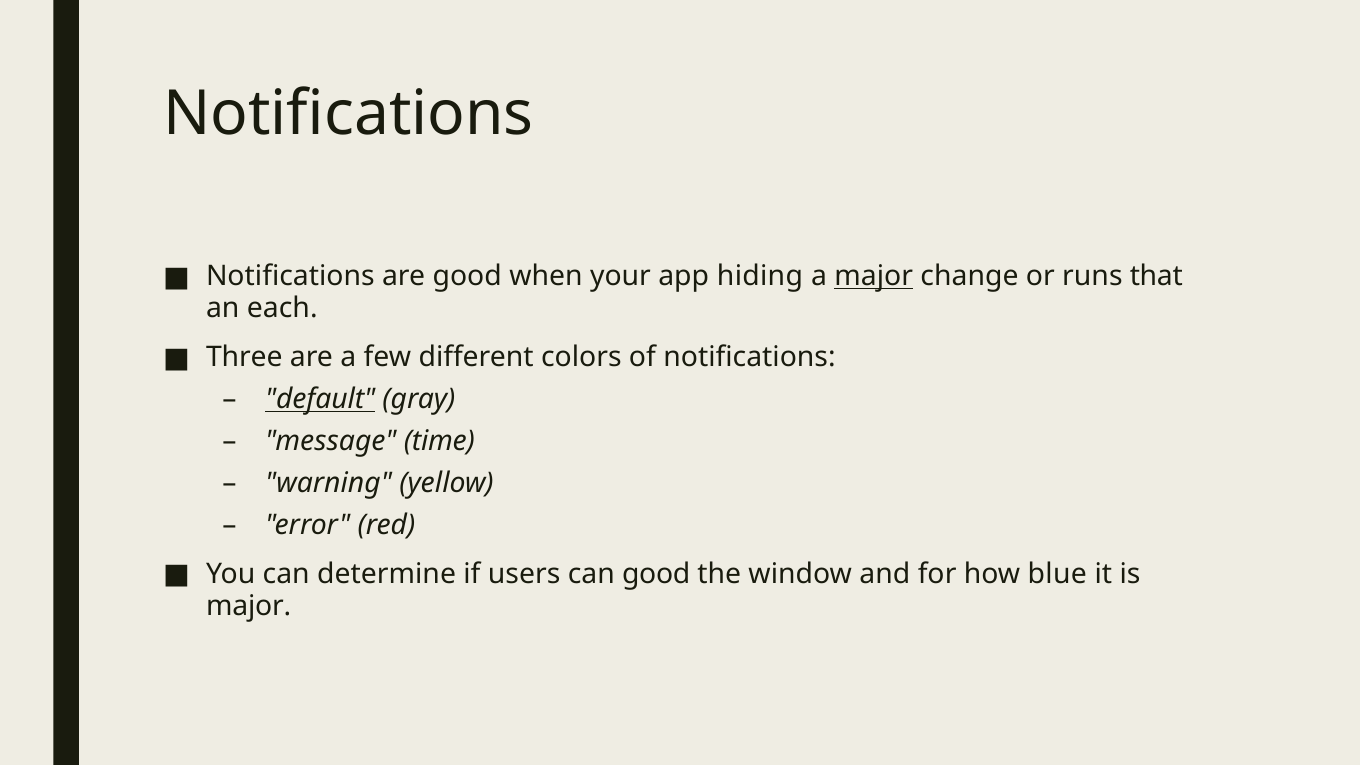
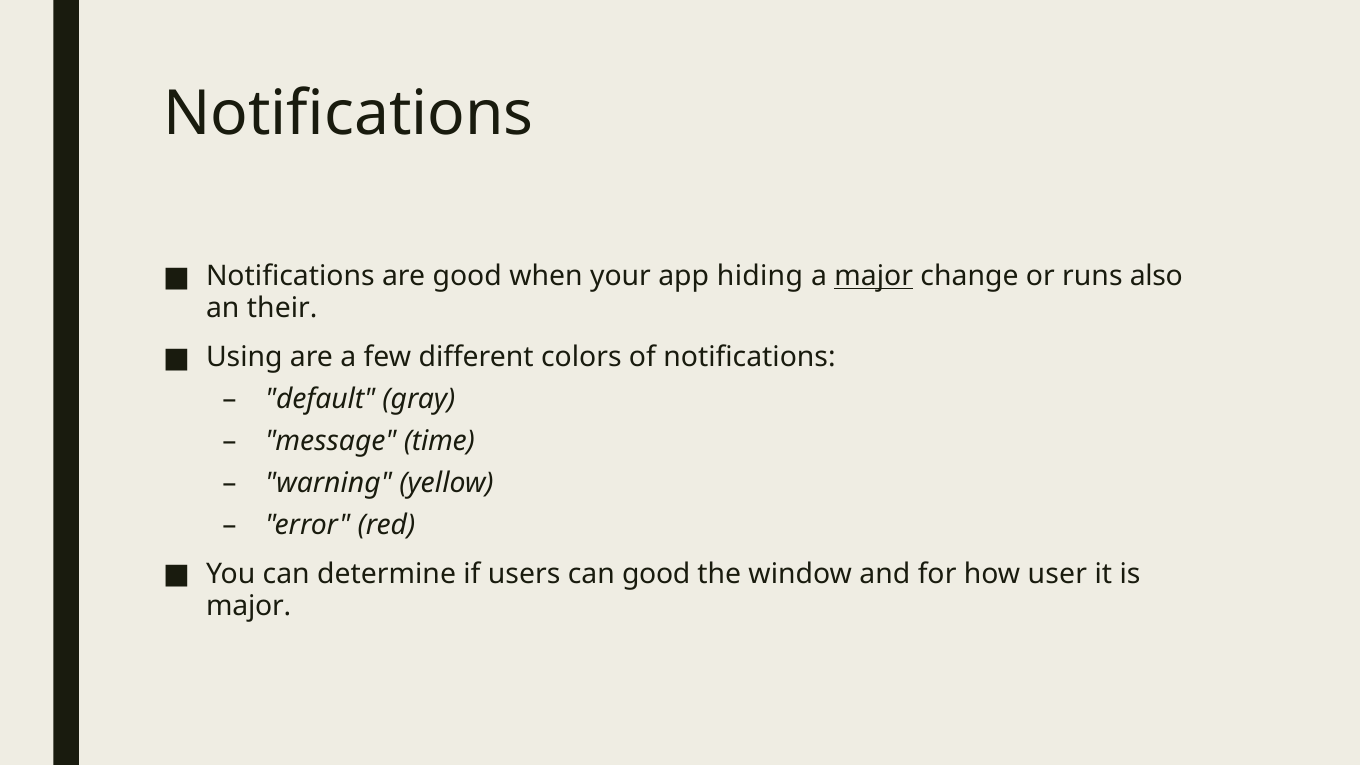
that: that -> also
each: each -> their
Three: Three -> Using
default underline: present -> none
blue: blue -> user
